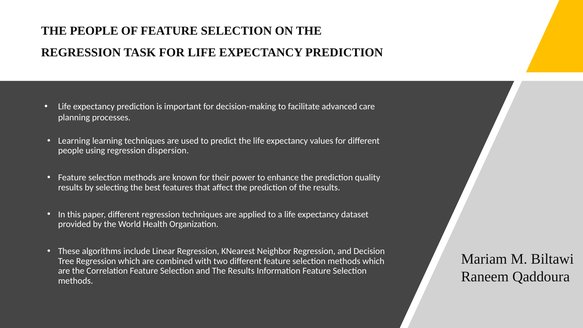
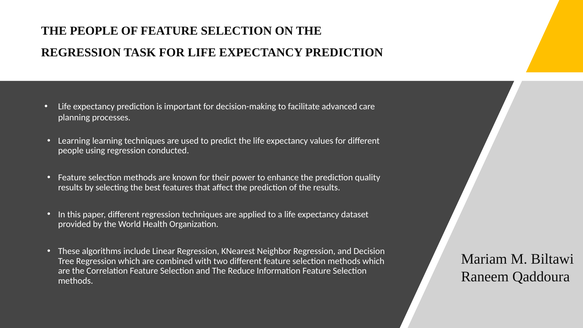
dispersion: dispersion -> conducted
and The Results: Results -> Reduce
